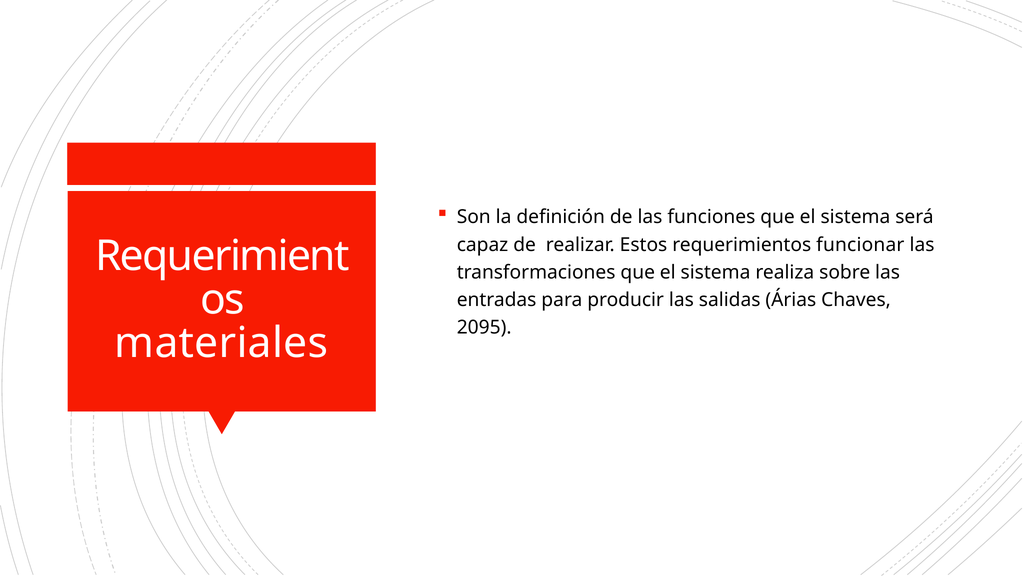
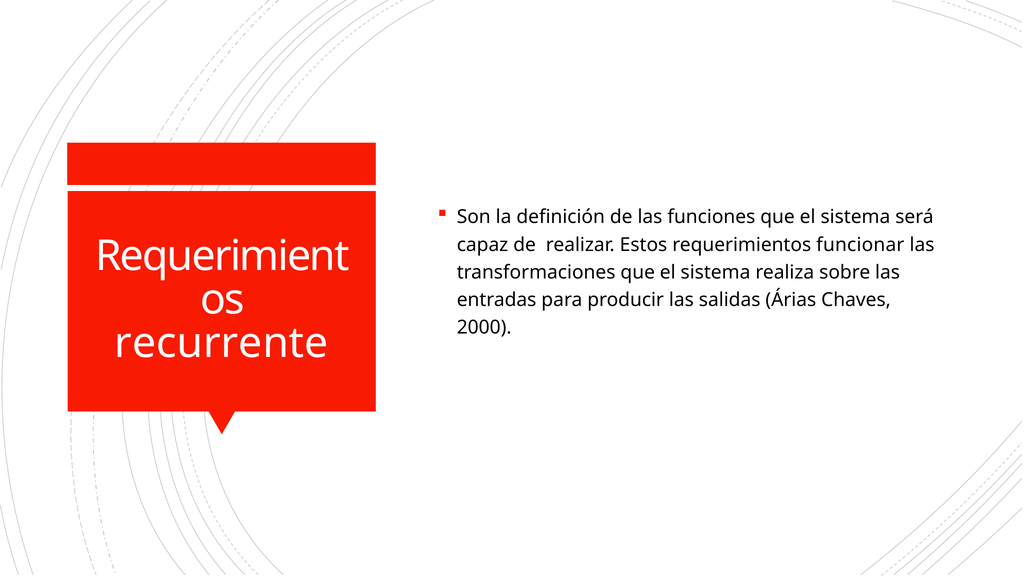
2095: 2095 -> 2000
materiales: materiales -> recurrente
